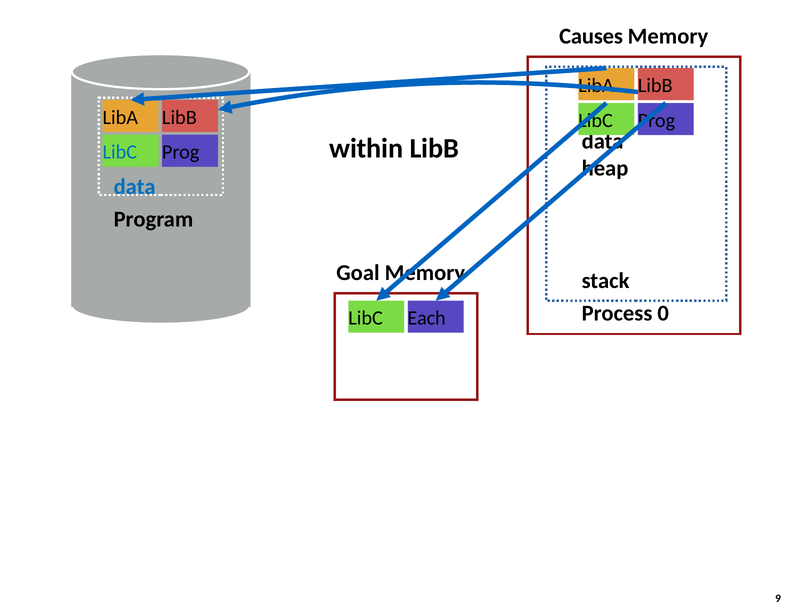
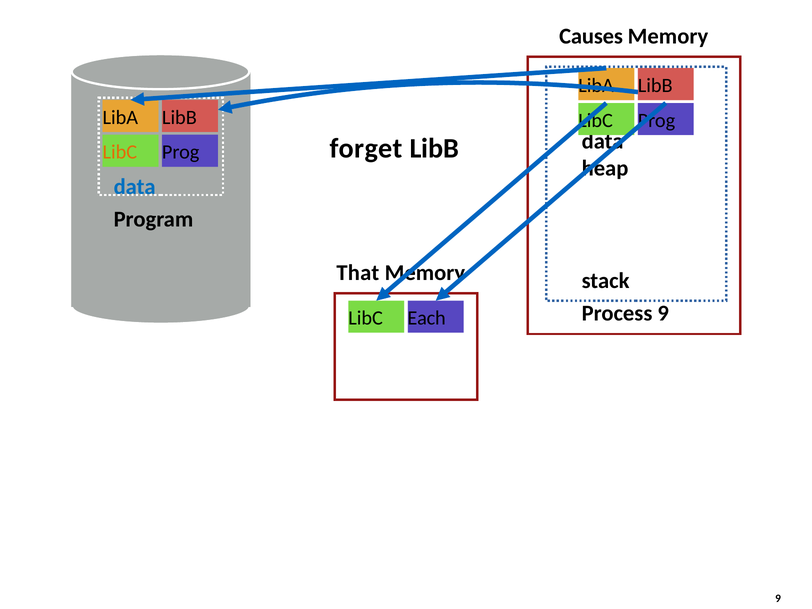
within: within -> forget
LibC at (120, 152) colour: blue -> orange
Goal: Goal -> That
Process 0: 0 -> 9
